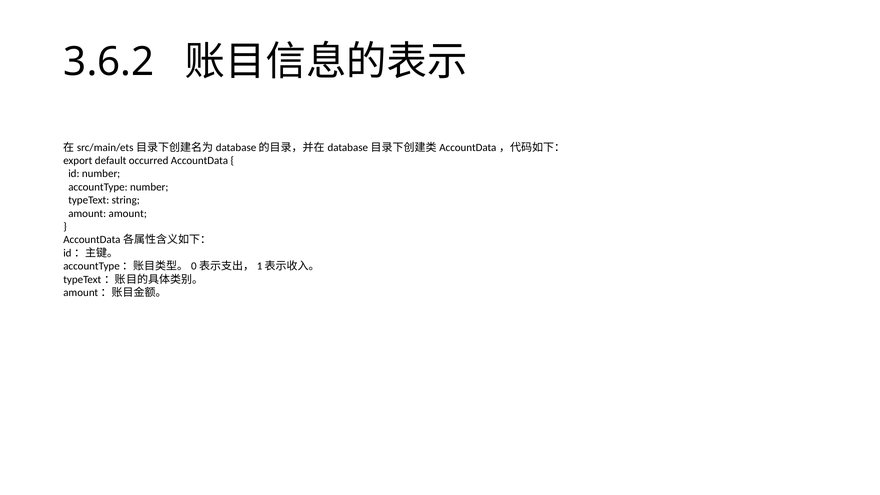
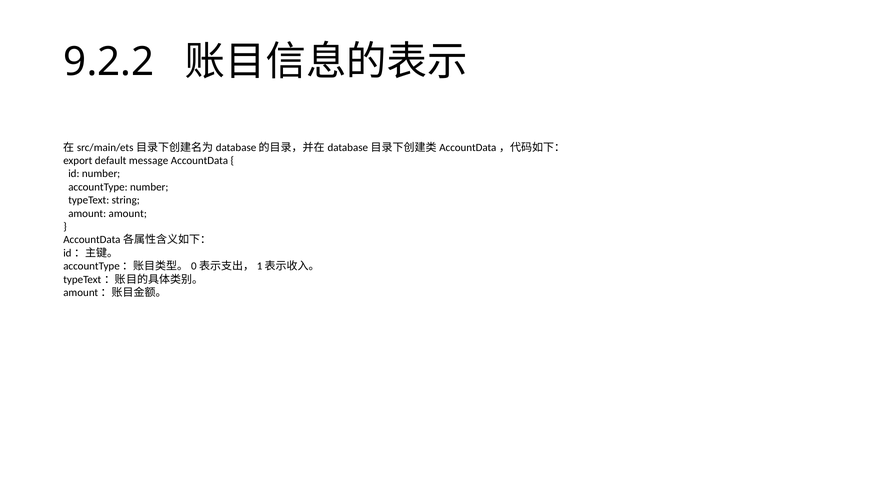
3.6.2: 3.6.2 -> 9.2.2
occurred: occurred -> message
